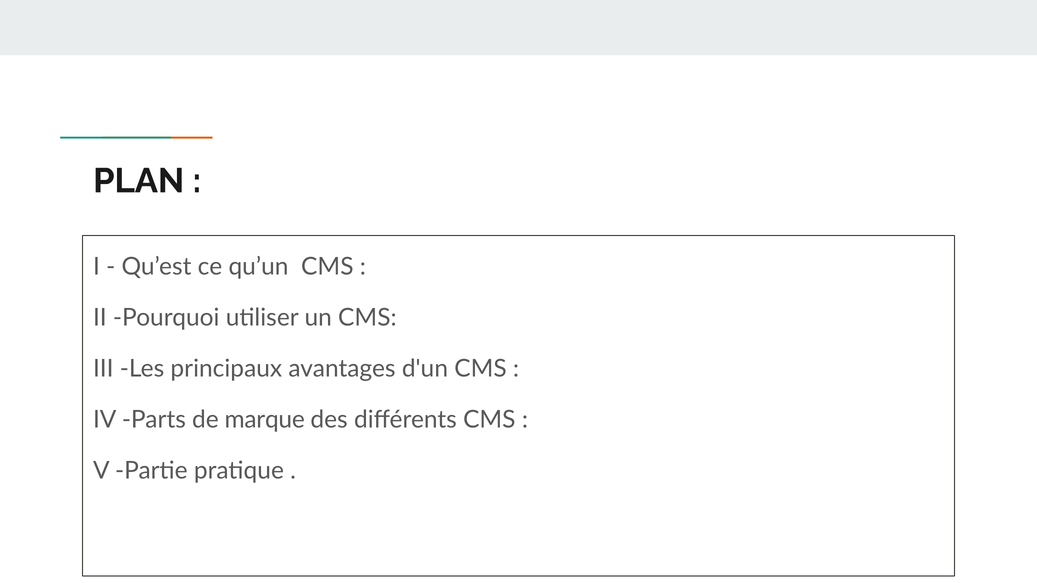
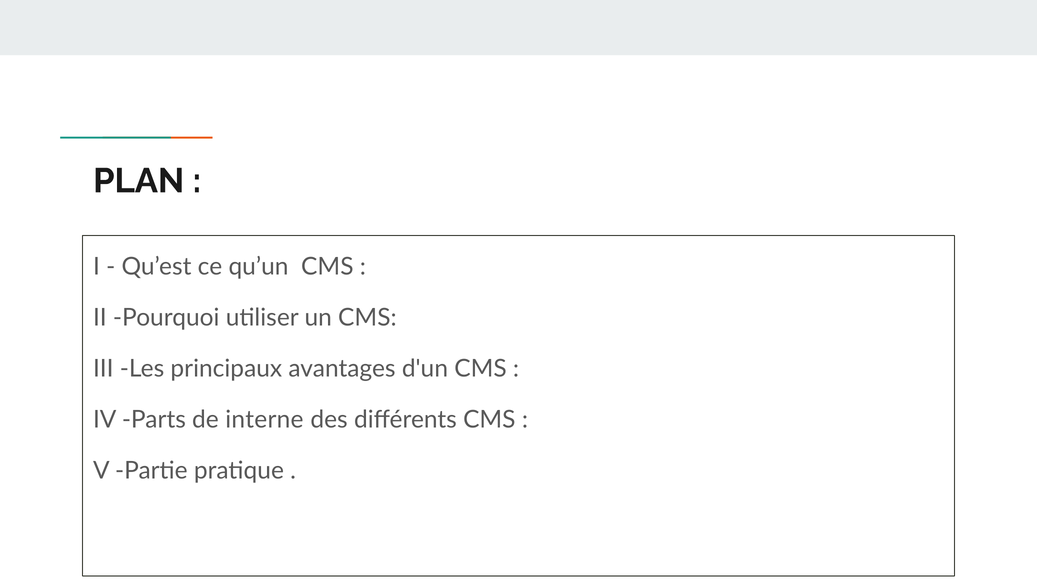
marque: marque -> interne
